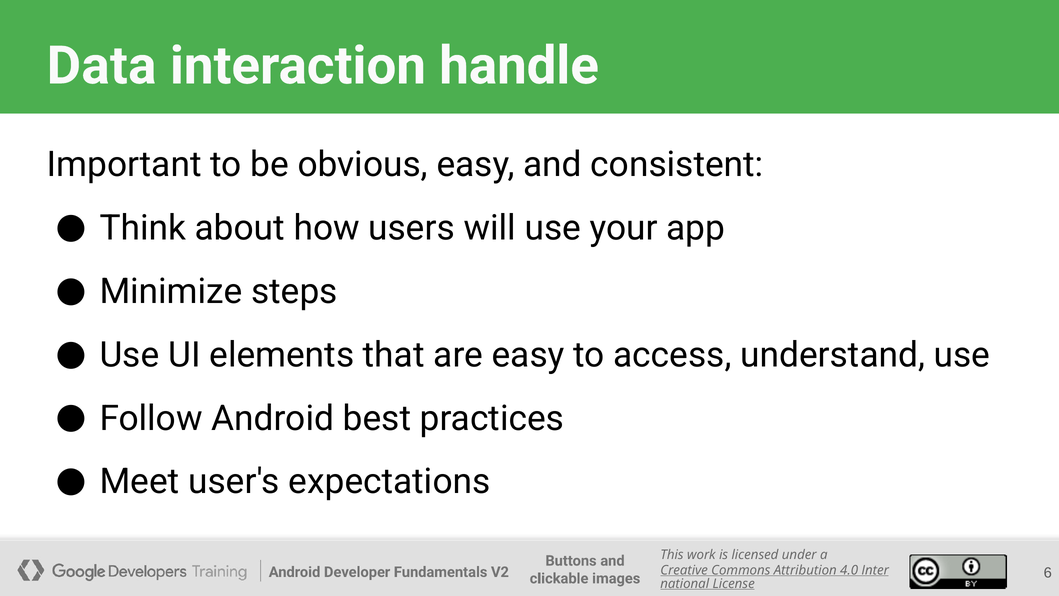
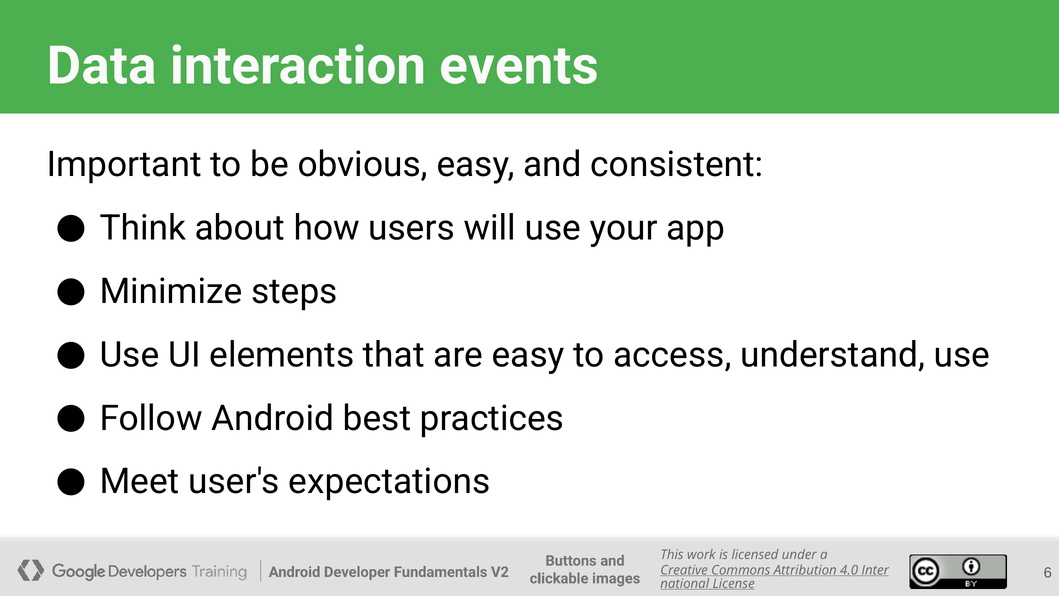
handle: handle -> events
